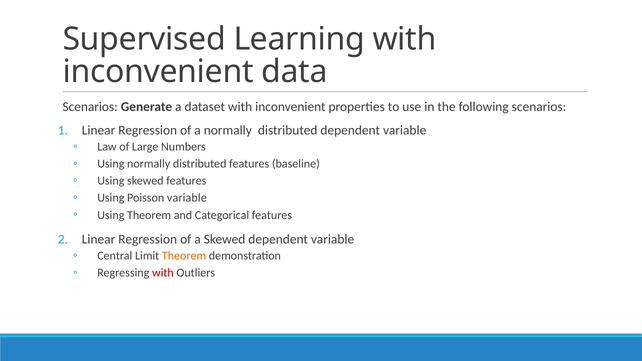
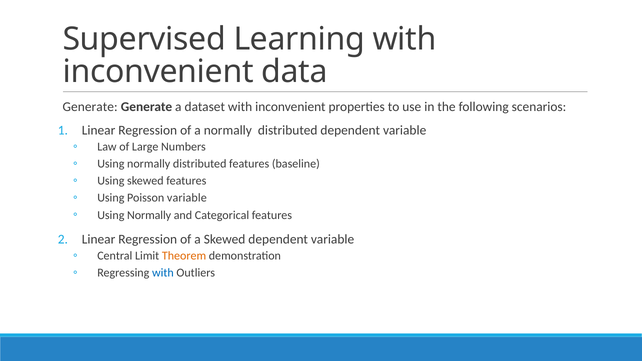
Scenarios at (90, 107): Scenarios -> Generate
Theorem at (149, 215): Theorem -> Normally
with at (163, 273) colour: red -> blue
